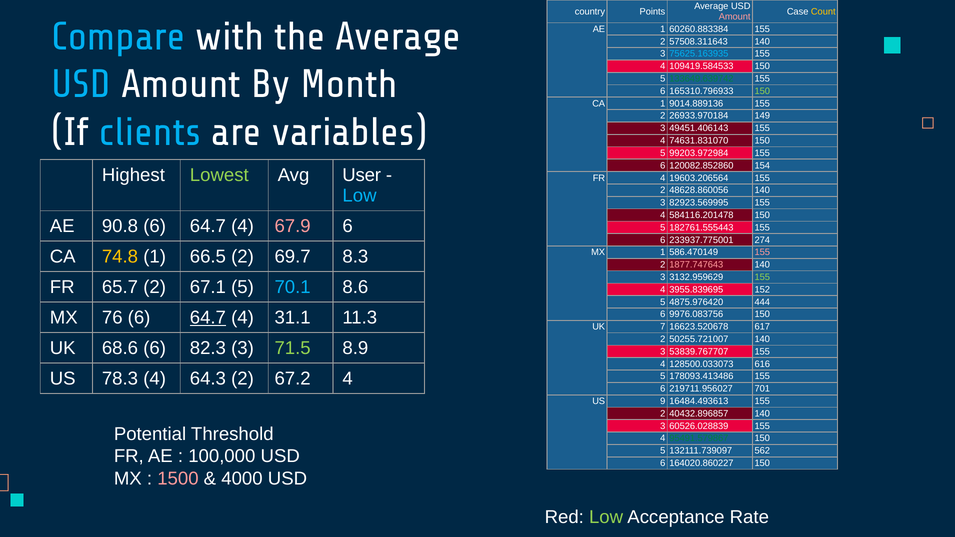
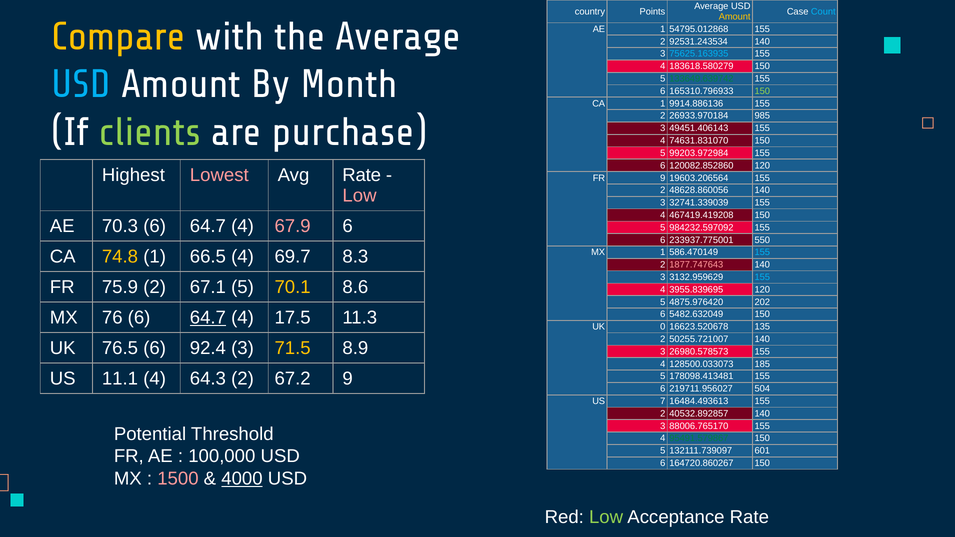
Count colour: yellow -> light blue
Amount at (735, 17) colour: pink -> yellow
Compare colour: light blue -> yellow
60260.883384: 60260.883384 -> 54795.012868
57508.311643: 57508.311643 -> 92531.243534
109419.584533: 109419.584533 -> 183618.580279
9014.889136: 9014.889136 -> 9914.886136
149: 149 -> 985
clients colour: light blue -> light green
variables: variables -> purchase
120082.852860 154: 154 -> 120
Lowest colour: light green -> pink
Avg User: User -> Rate
FR 4: 4 -> 9
Low at (360, 196) colour: light blue -> pink
82923.569995: 82923.569995 -> 32741.339039
584116.201478: 584116.201478 -> 467419.419208
90.8: 90.8 -> 70.3
182761.555443: 182761.555443 -> 984232.597092
274: 274 -> 550
66.5 2: 2 -> 4
155 at (762, 252) colour: pink -> light blue
155 at (762, 277) colour: light green -> light blue
65.7: 65.7 -> 75.9
70.1 colour: light blue -> yellow
3955.839695 152: 152 -> 120
444: 444 -> 202
31.1: 31.1 -> 17.5
9976.083756: 9976.083756 -> 5482.632049
7: 7 -> 0
617: 617 -> 135
68.6: 68.6 -> 76.5
82.3: 82.3 -> 92.4
71.5 colour: light green -> yellow
53839.767707: 53839.767707 -> 26980.578573
616: 616 -> 185
78.3: 78.3 -> 11.1
67.2 4: 4 -> 9
178093.413486: 178093.413486 -> 178098.413481
701: 701 -> 504
9: 9 -> 7
40432.896857: 40432.896857 -> 40532.892857
60526.028839: 60526.028839 -> 88006.765170
562: 562 -> 601
164020.860227: 164020.860227 -> 164720.860267
4000 underline: none -> present
